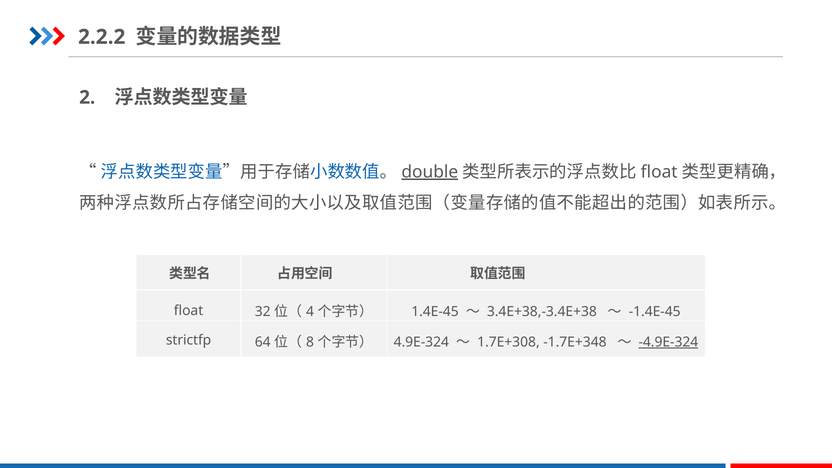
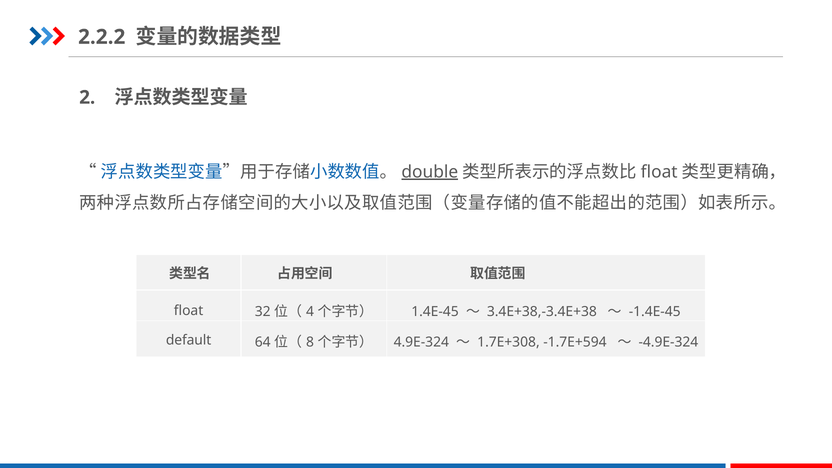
strictfp: strictfp -> default
-1.7E+348: -1.7E+348 -> -1.7E+594
-4.9E-324 underline: present -> none
